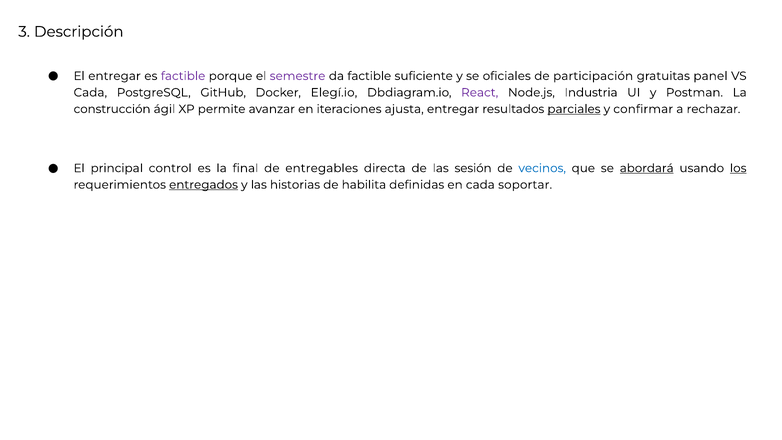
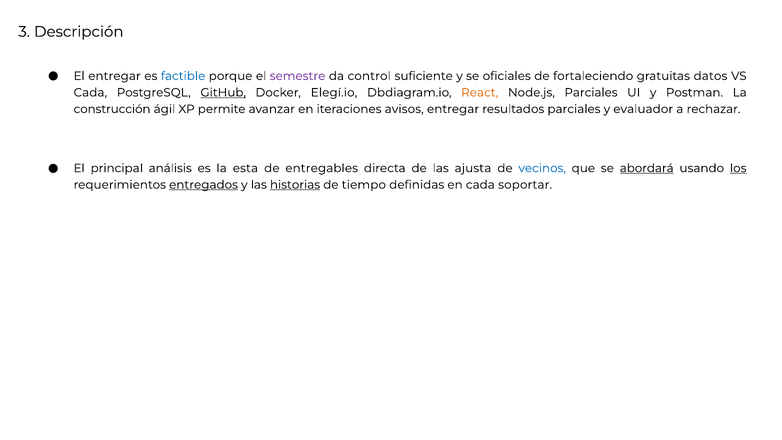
factible at (183, 76) colour: purple -> blue
da factible: factible -> control
participación: participación -> fortaleciendo
panel: panel -> datos
GitHub underline: none -> present
React colour: purple -> orange
Node.js Industria: Industria -> Parciales
ajusta: ajusta -> avisos
parciales at (574, 109) underline: present -> none
confirmar: confirmar -> evaluador
control: control -> análisis
final: final -> esta
sesión: sesión -> ajusta
historias underline: none -> present
habilita: habilita -> tiempo
